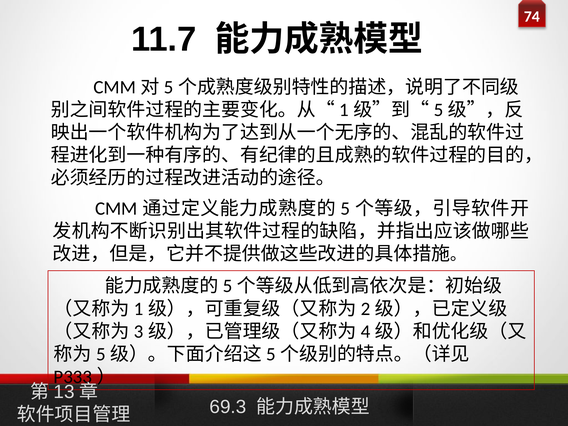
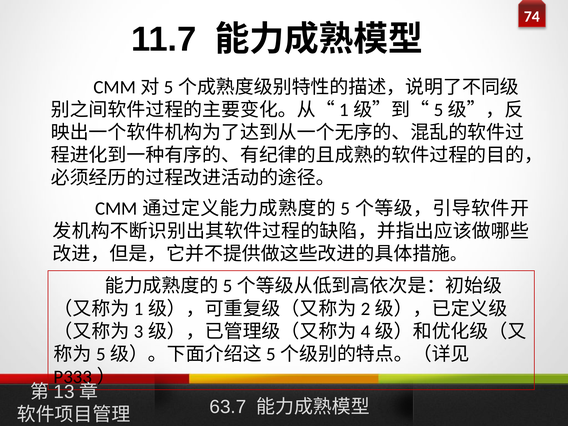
69.3: 69.3 -> 63.7
